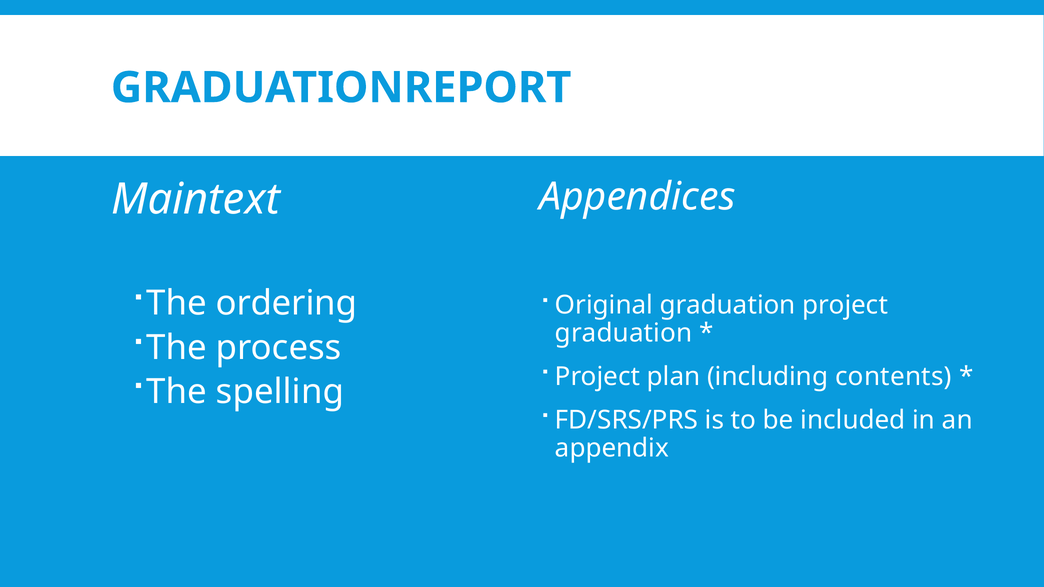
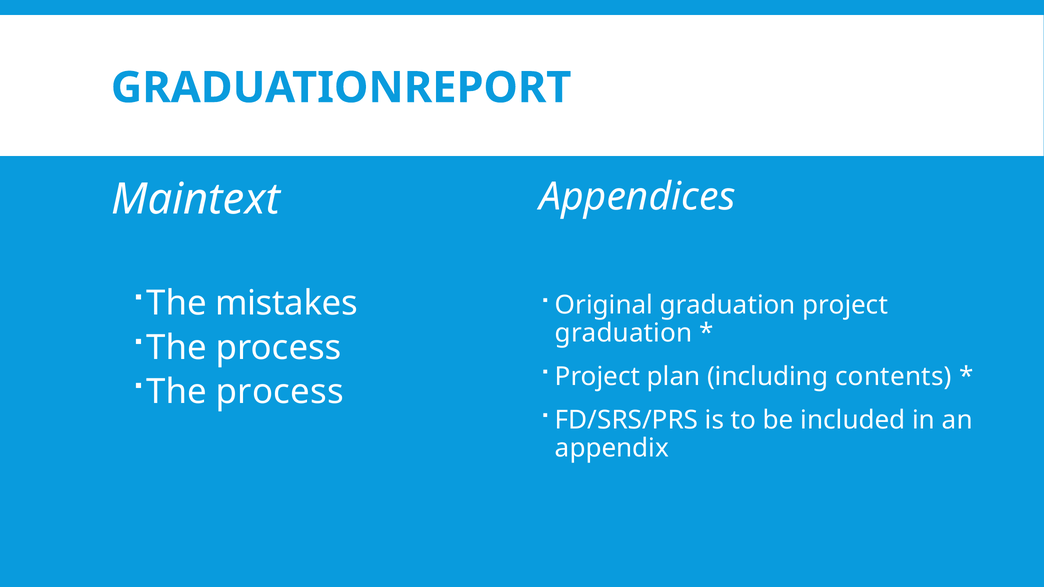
ordering: ordering -> mistakes
spelling at (280, 392): spelling -> process
